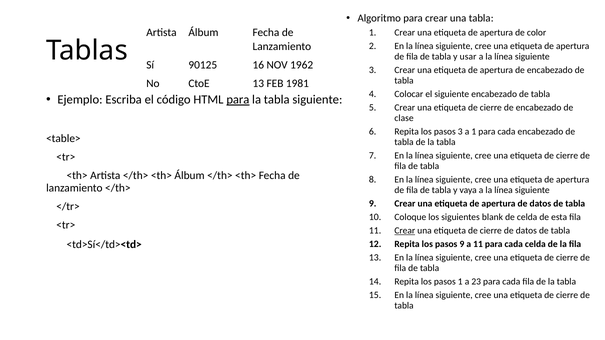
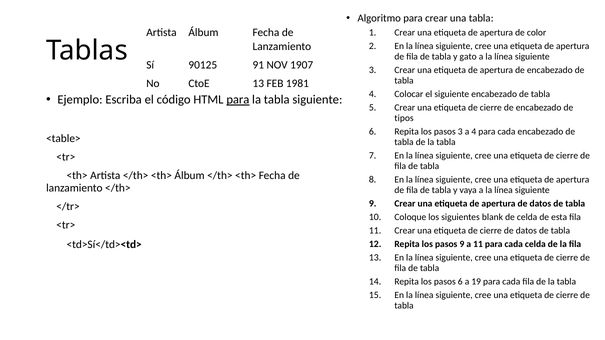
usar: usar -> gato
16: 16 -> 91
1962: 1962 -> 1907
clase: clase -> tipos
a 1: 1 -> 4
Crear at (405, 231) underline: present -> none
pasos 1: 1 -> 6
23: 23 -> 19
